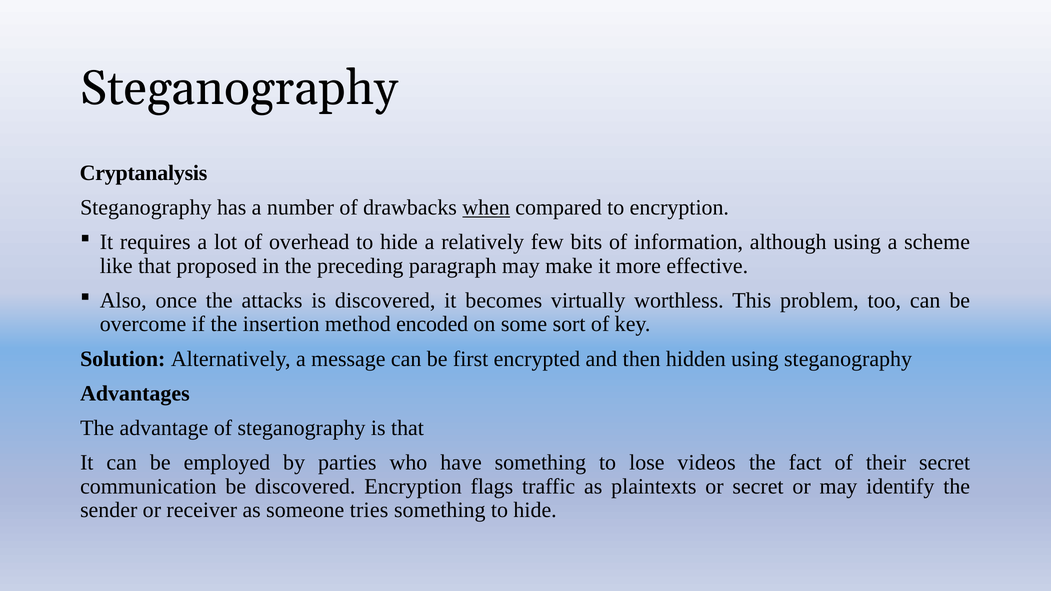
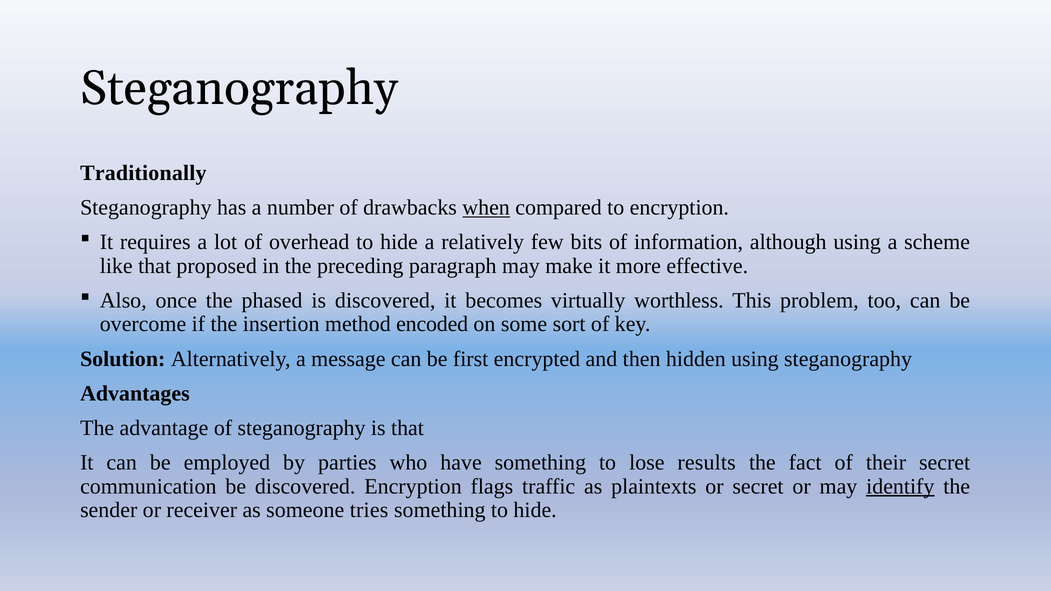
Cryptanalysis: Cryptanalysis -> Traditionally
attacks: attacks -> phased
videos: videos -> results
identify underline: none -> present
